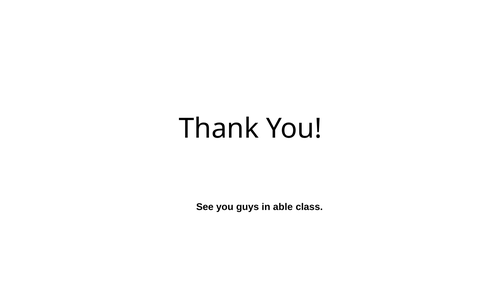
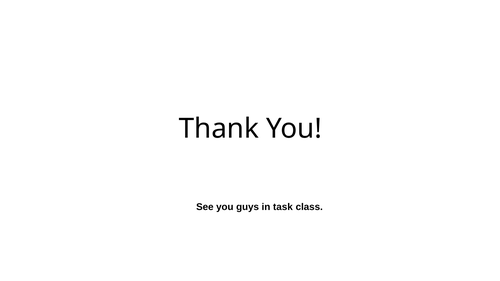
able: able -> task
